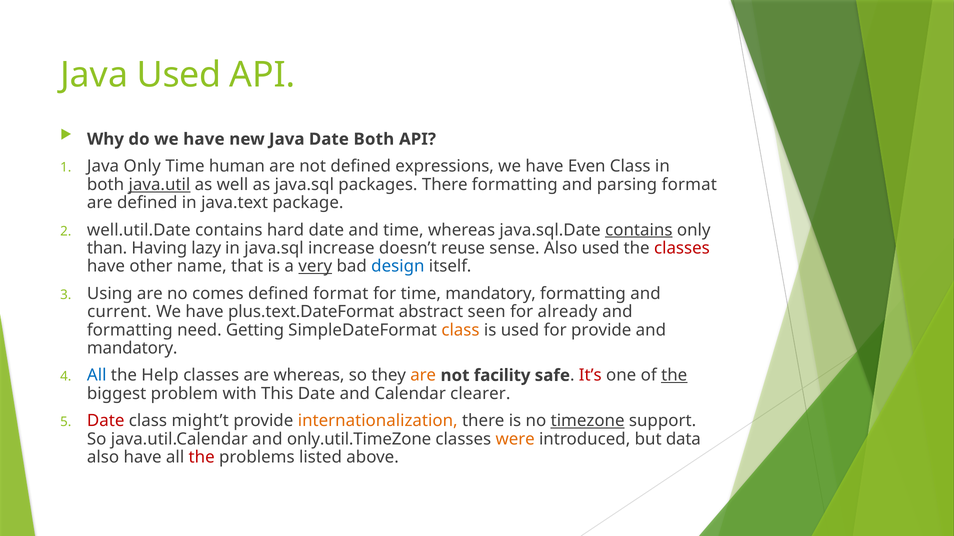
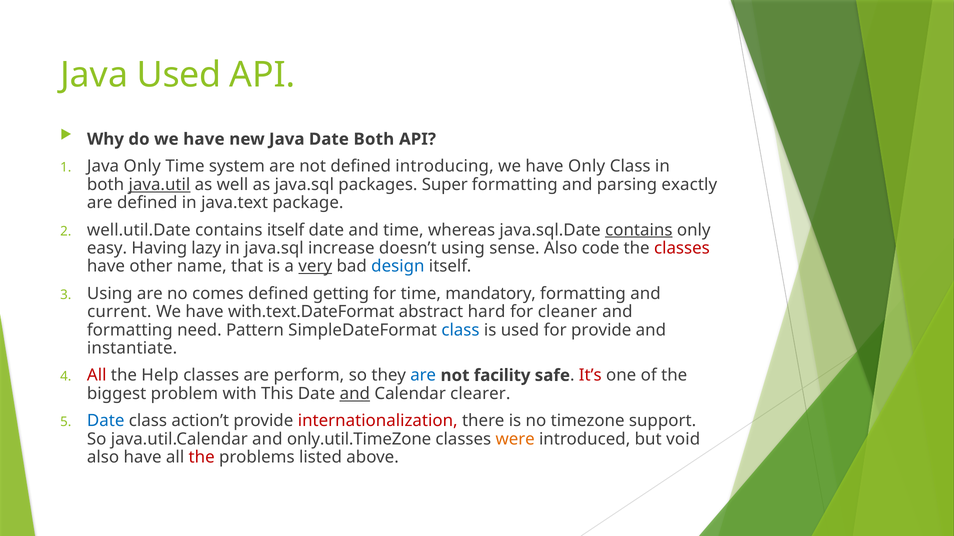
human: human -> system
expressions: expressions -> introducing
have Even: Even -> Only
packages There: There -> Super
parsing format: format -> exactly
contains hard: hard -> itself
than: than -> easy
doesn’t reuse: reuse -> using
Also used: used -> code
defined format: format -> getting
plus.text.DateFormat: plus.text.DateFormat -> with.text.DateFormat
seen: seen -> hard
already: already -> cleaner
Getting: Getting -> Pattern
class at (460, 330) colour: orange -> blue
mandatory at (132, 349): mandatory -> instantiate
All at (97, 376) colour: blue -> red
are whereas: whereas -> perform
are at (423, 376) colour: orange -> blue
the at (674, 376) underline: present -> none
and at (355, 394) underline: none -> present
Date at (106, 421) colour: red -> blue
might’t: might’t -> action’t
internationalization colour: orange -> red
timezone underline: present -> none
data: data -> void
